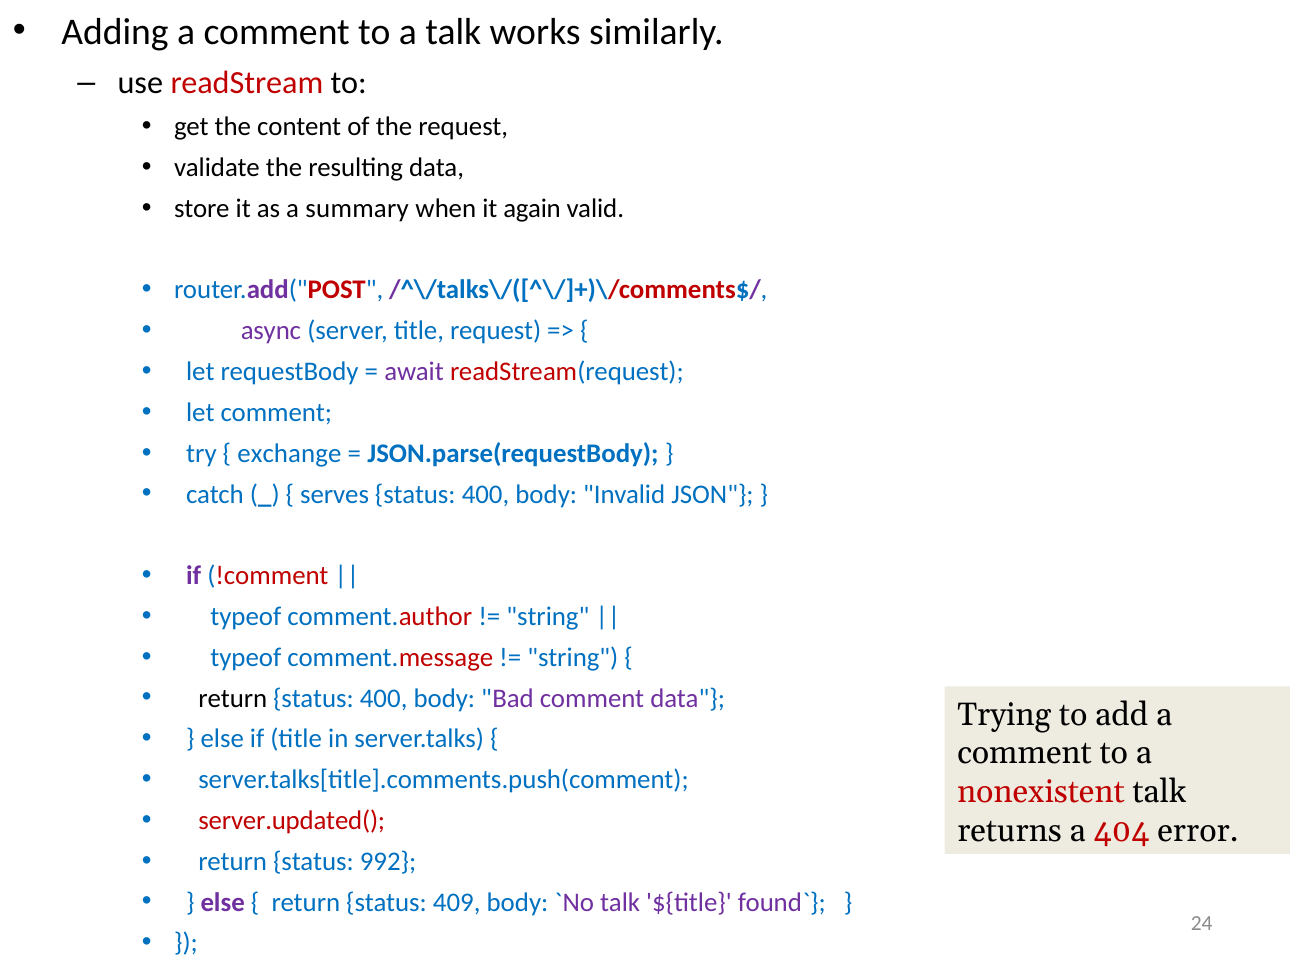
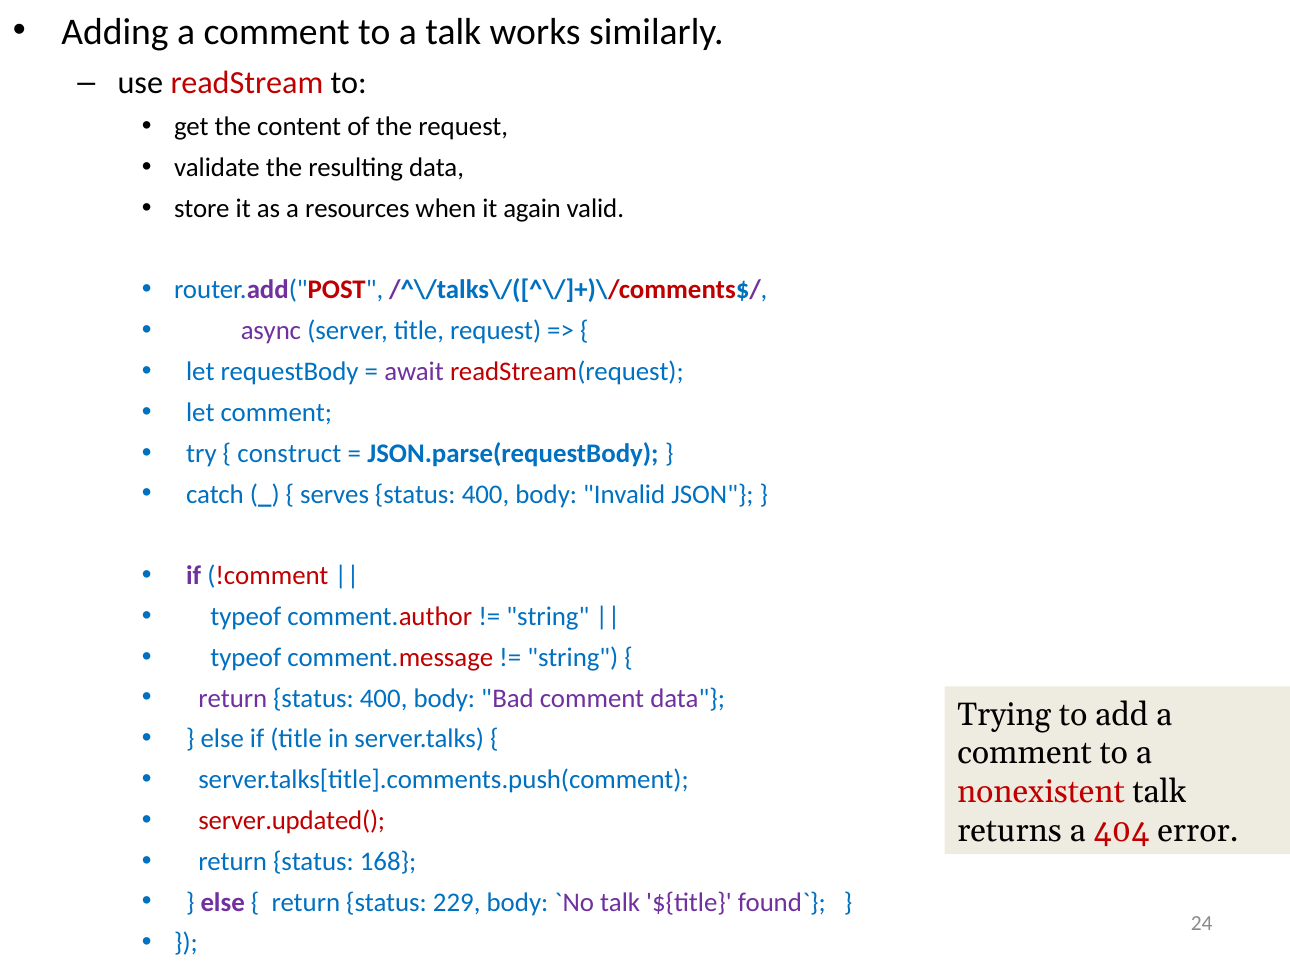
summary: summary -> resources
exchange: exchange -> construct
return at (233, 699) colour: black -> purple
992: 992 -> 168
409: 409 -> 229
